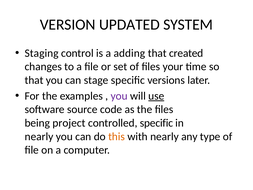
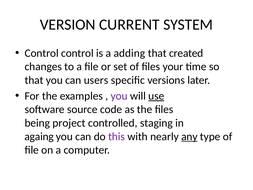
UPDATED: UPDATED -> CURRENT
Staging at (42, 53): Staging -> Control
stage: stage -> users
controlled specific: specific -> staging
nearly at (39, 136): nearly -> againg
this colour: orange -> purple
any underline: none -> present
